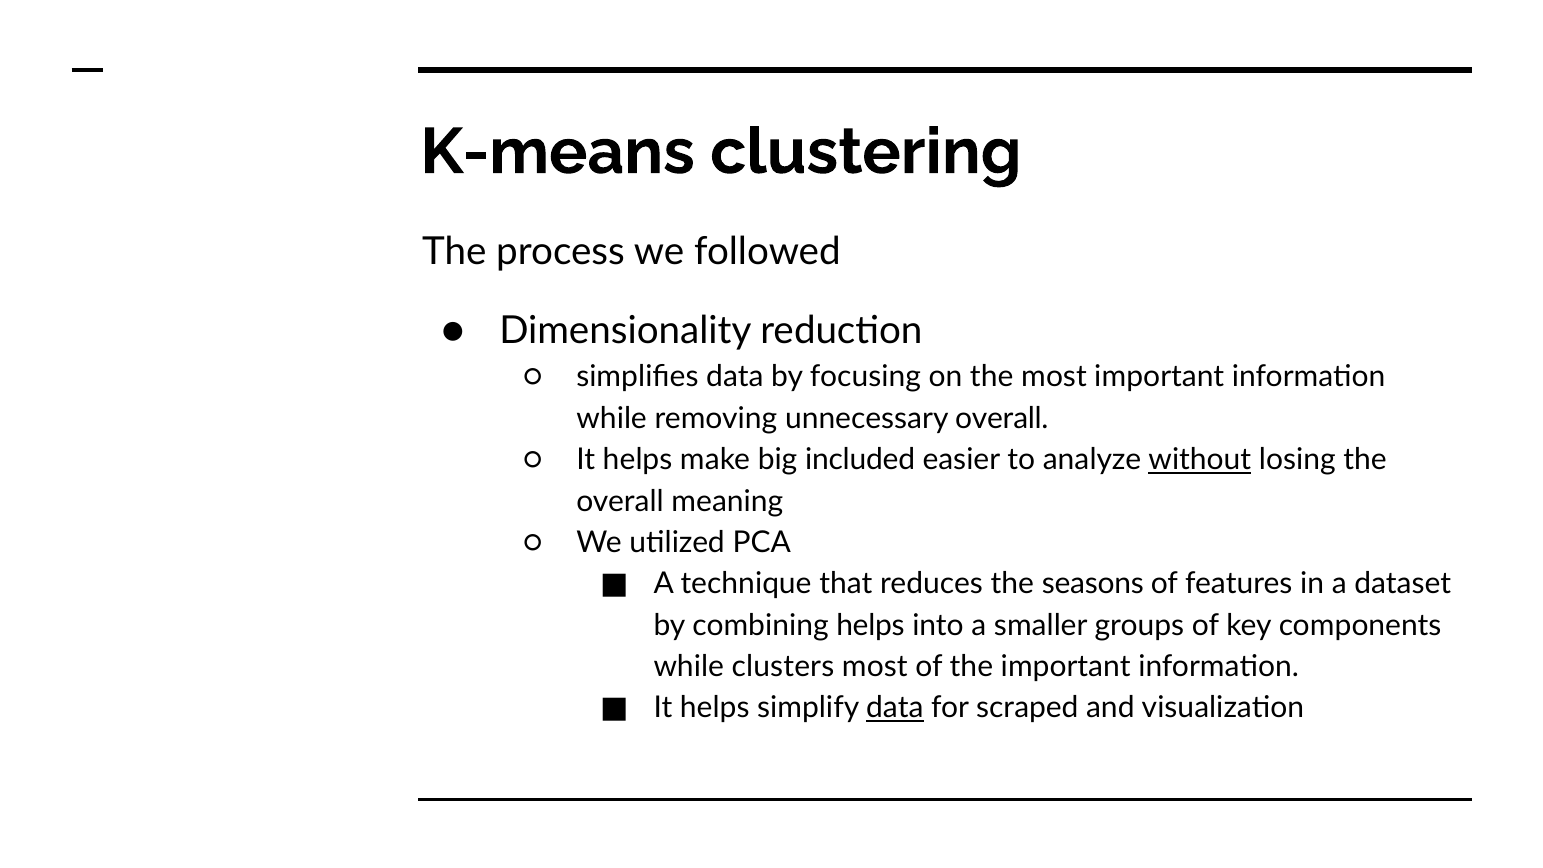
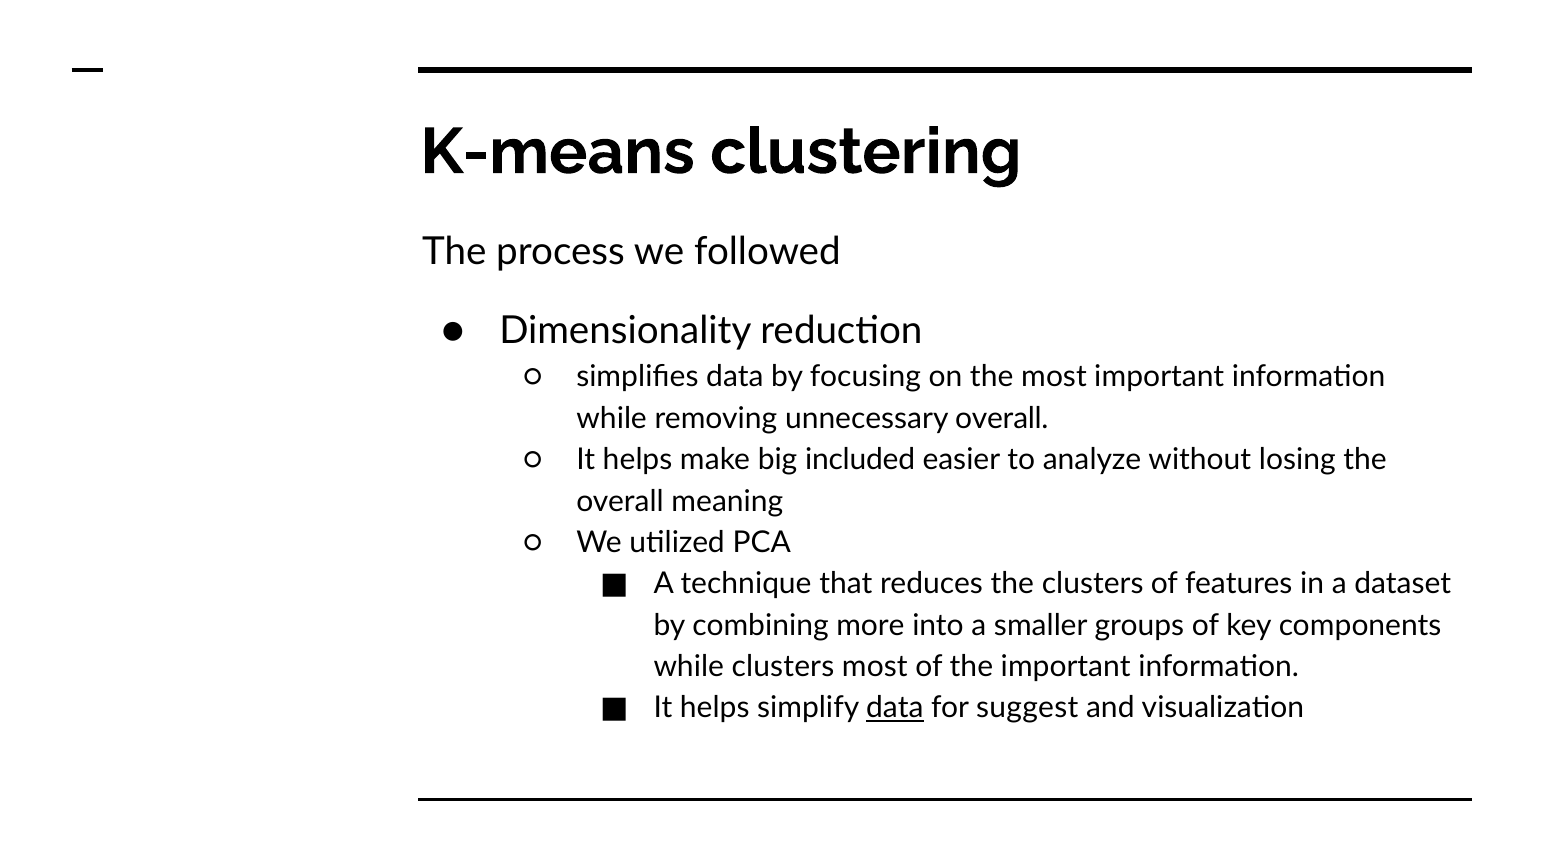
without underline: present -> none
the seasons: seasons -> clusters
combining helps: helps -> more
scraped: scraped -> suggest
